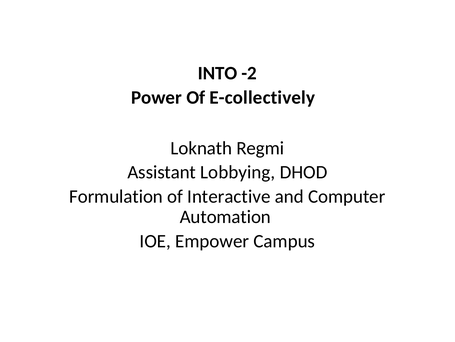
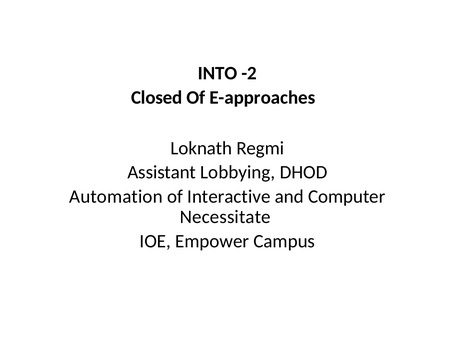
Power: Power -> Closed
E-collectively: E-collectively -> E-approaches
Formulation: Formulation -> Automation
Automation: Automation -> Necessitate
